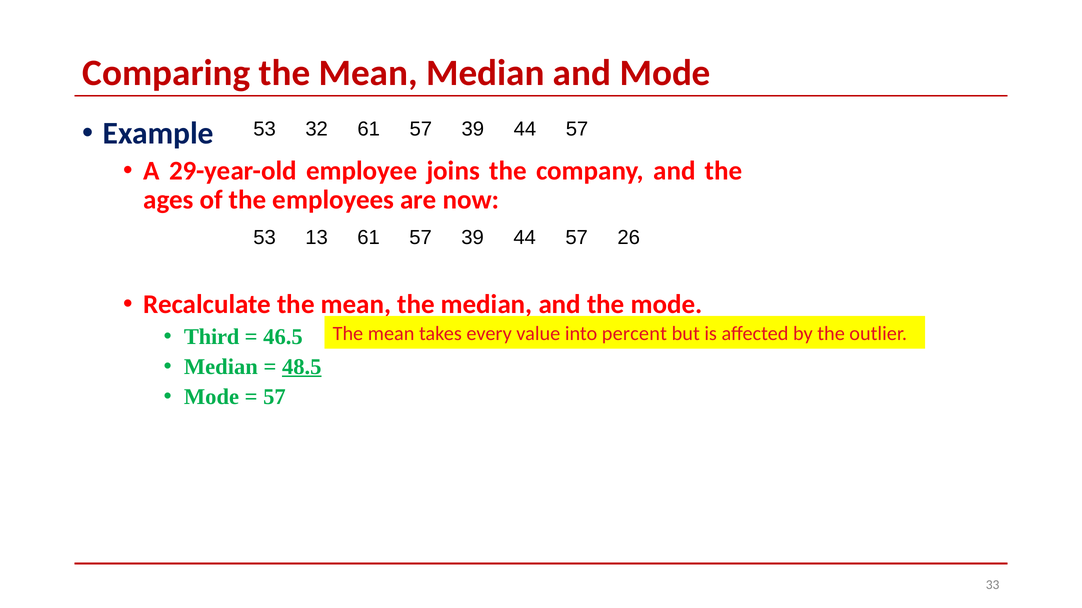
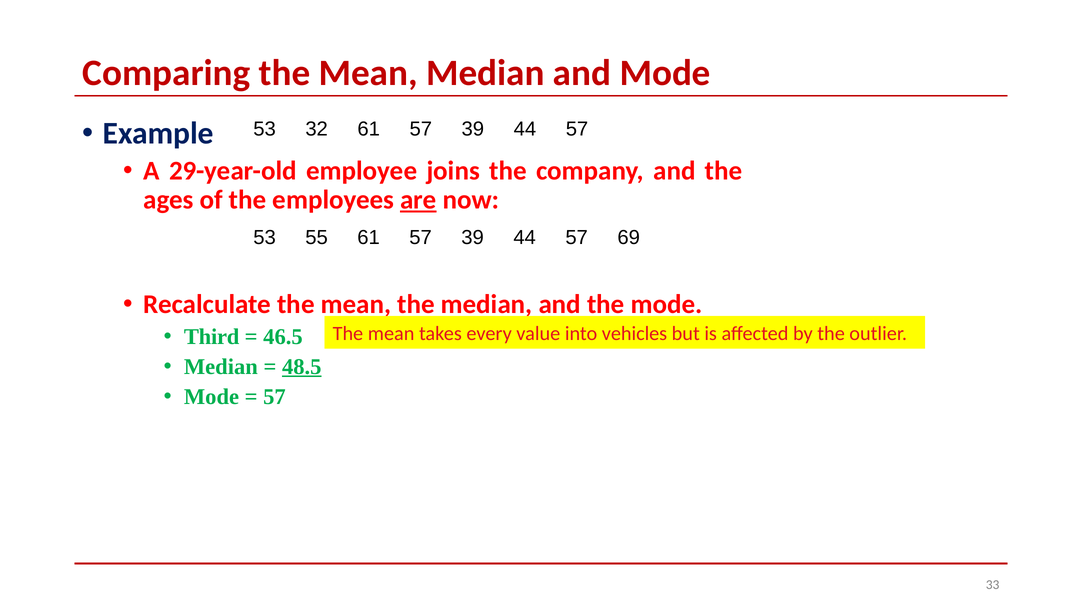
are underline: none -> present
13: 13 -> 55
26: 26 -> 69
percent: percent -> vehicles
